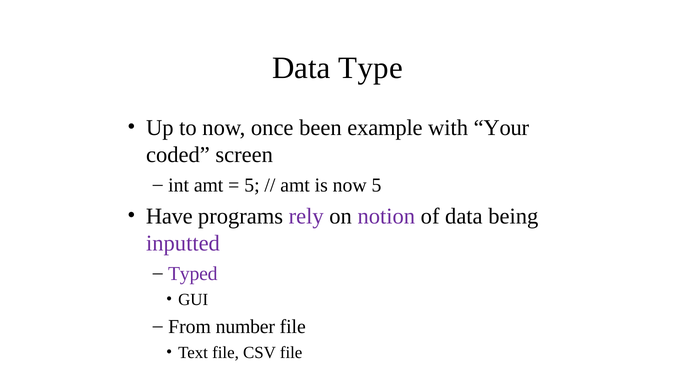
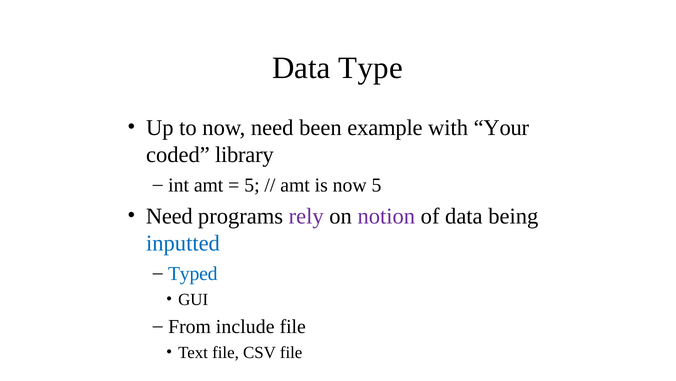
now once: once -> need
screen: screen -> library
Have at (169, 216): Have -> Need
inputted colour: purple -> blue
Typed colour: purple -> blue
number: number -> include
